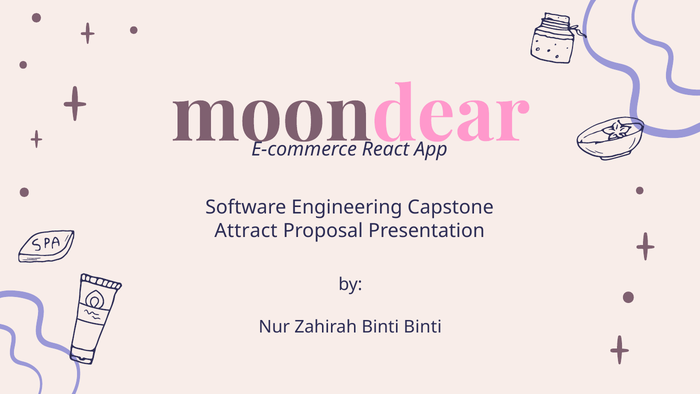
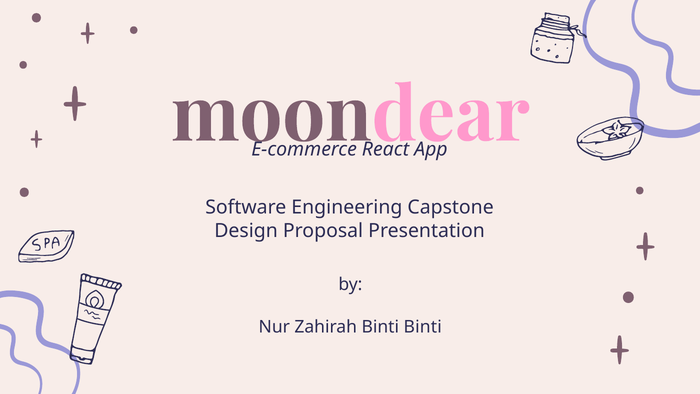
Attract: Attract -> Design
